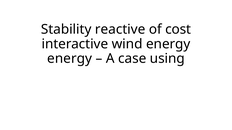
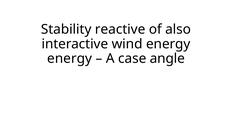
cost: cost -> also
using: using -> angle
